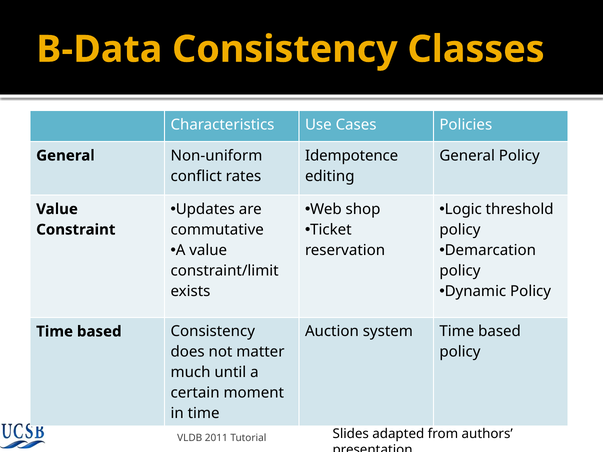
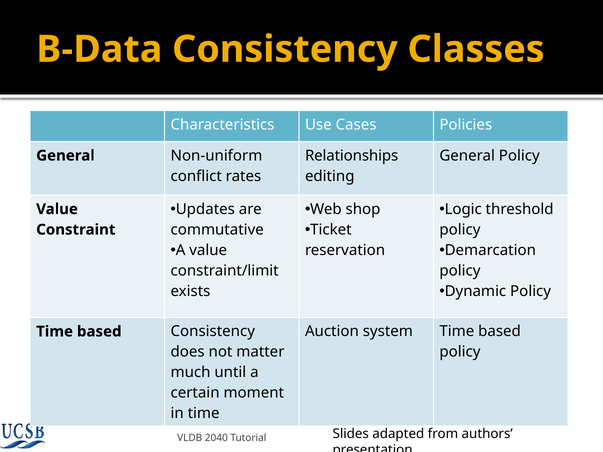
Idempotence: Idempotence -> Relationships
2011: 2011 -> 2040
